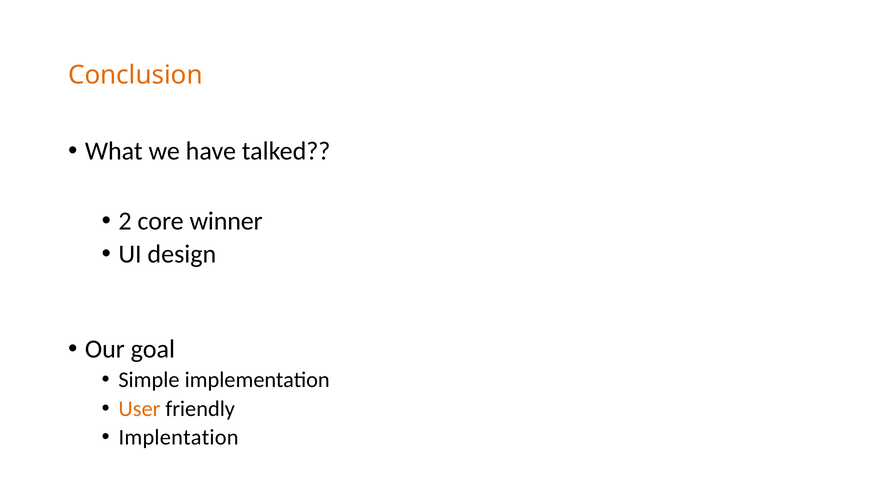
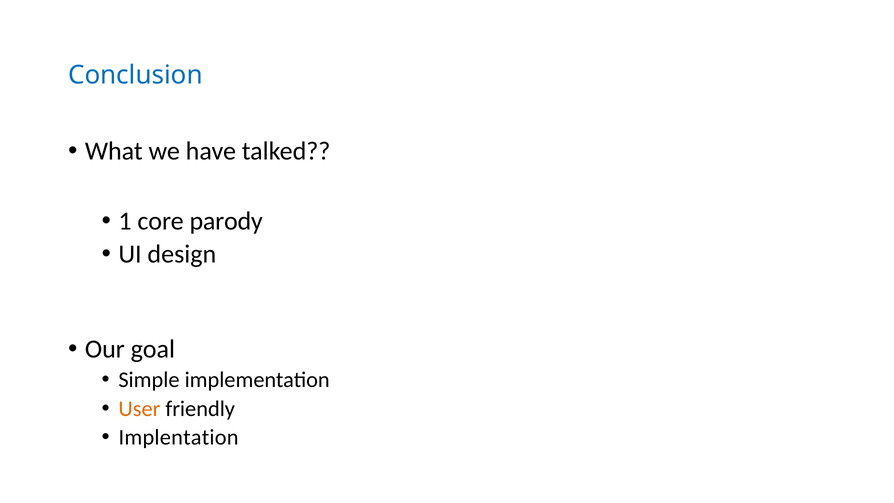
Conclusion colour: orange -> blue
2: 2 -> 1
winner: winner -> parody
